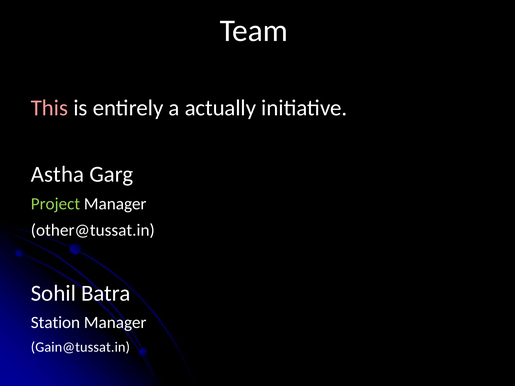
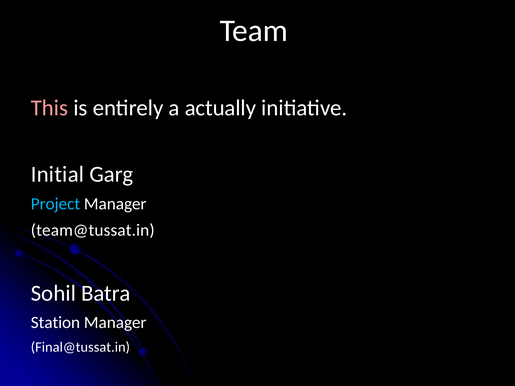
Astha: Astha -> Initial
Project colour: light green -> light blue
other@tussat.in: other@tussat.in -> team@tussat.in
Gain@tussat.in: Gain@tussat.in -> Final@tussat.in
